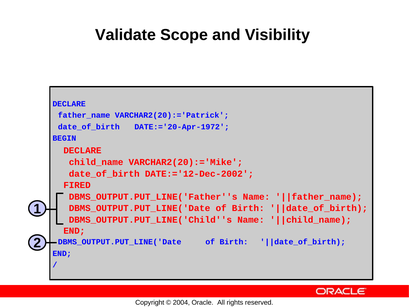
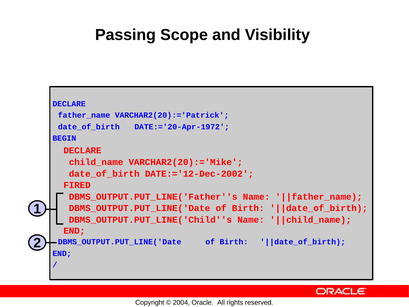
Validate: Validate -> Passing
